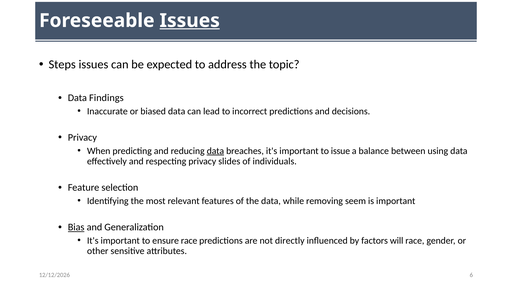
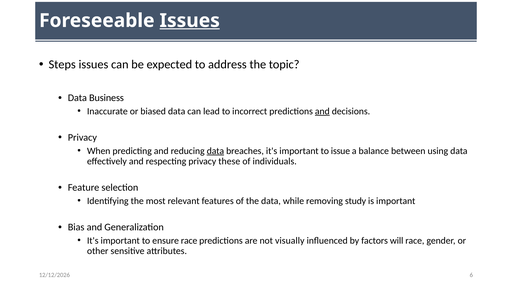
Findings: Findings -> Business
and at (322, 111) underline: none -> present
slides: slides -> these
seem: seem -> study
Bias underline: present -> none
directly: directly -> visually
